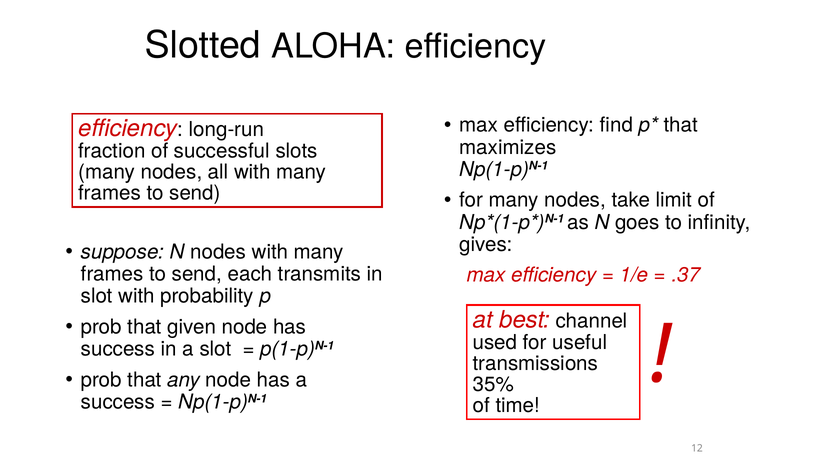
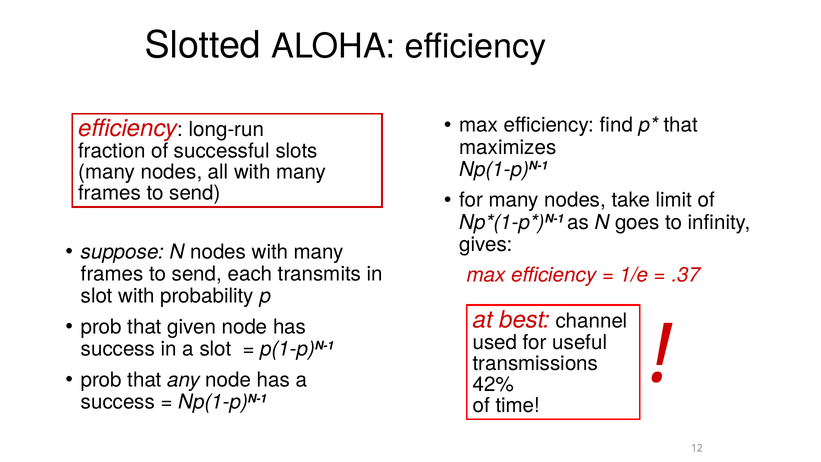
35%: 35% -> 42%
